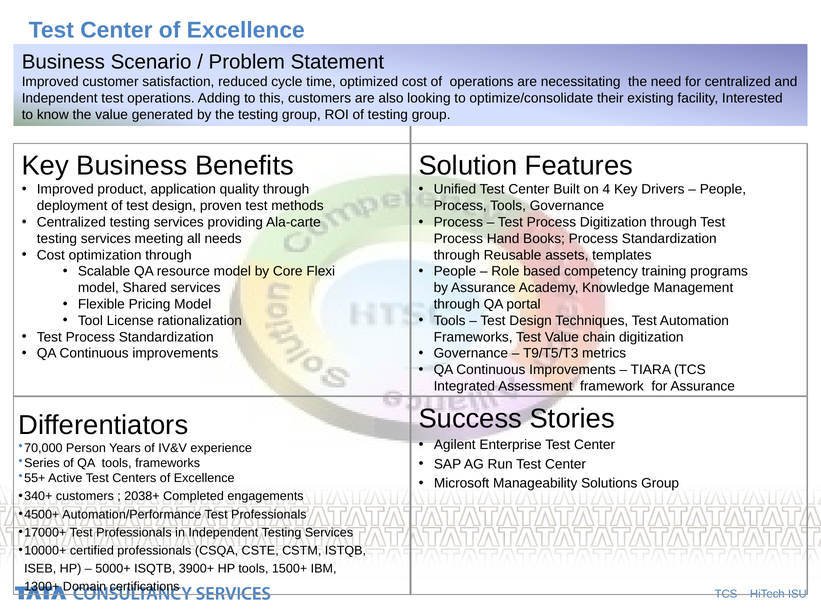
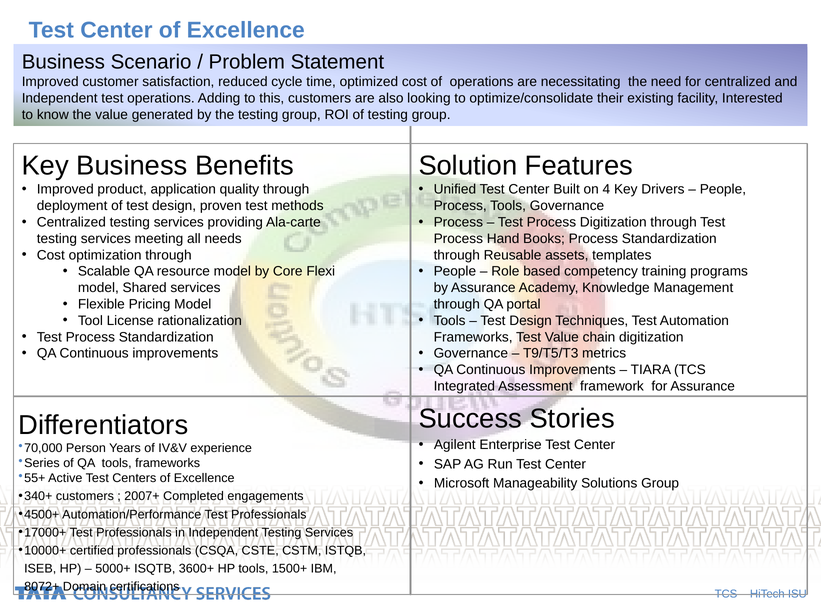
2038+: 2038+ -> 2007+
3900+: 3900+ -> 3600+
1300+: 1300+ -> 8072+
